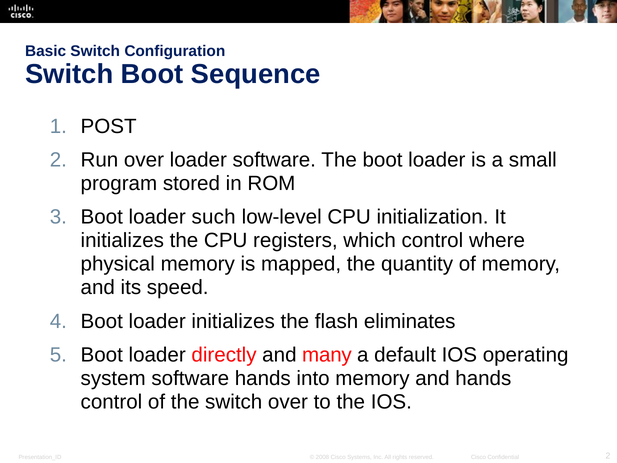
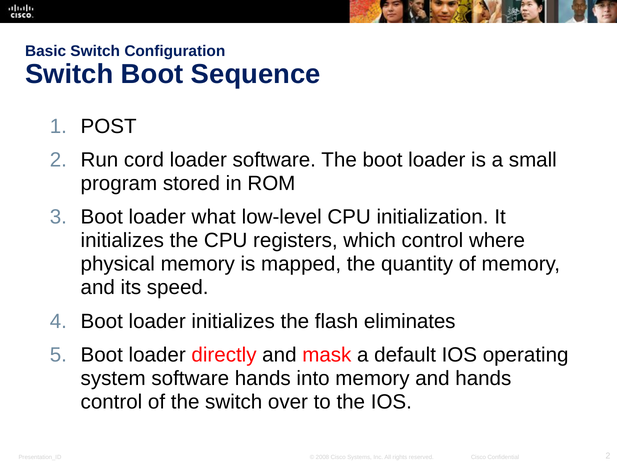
Run over: over -> cord
such: such -> what
many: many -> mask
